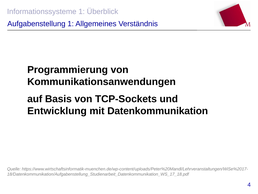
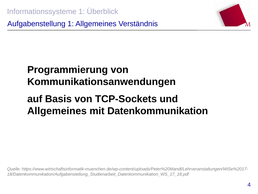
Entwicklung at (57, 111): Entwicklung -> Allgemeines
